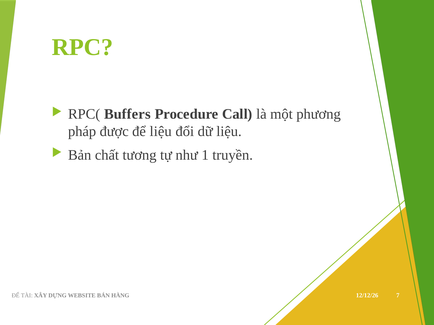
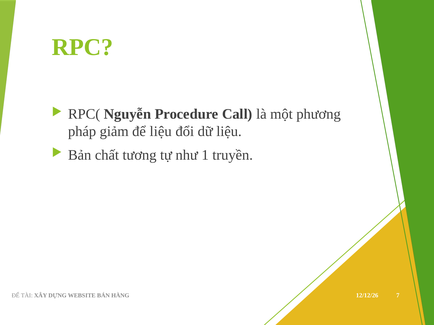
Buffers: Buffers -> Nguyễn
được: được -> giảm
